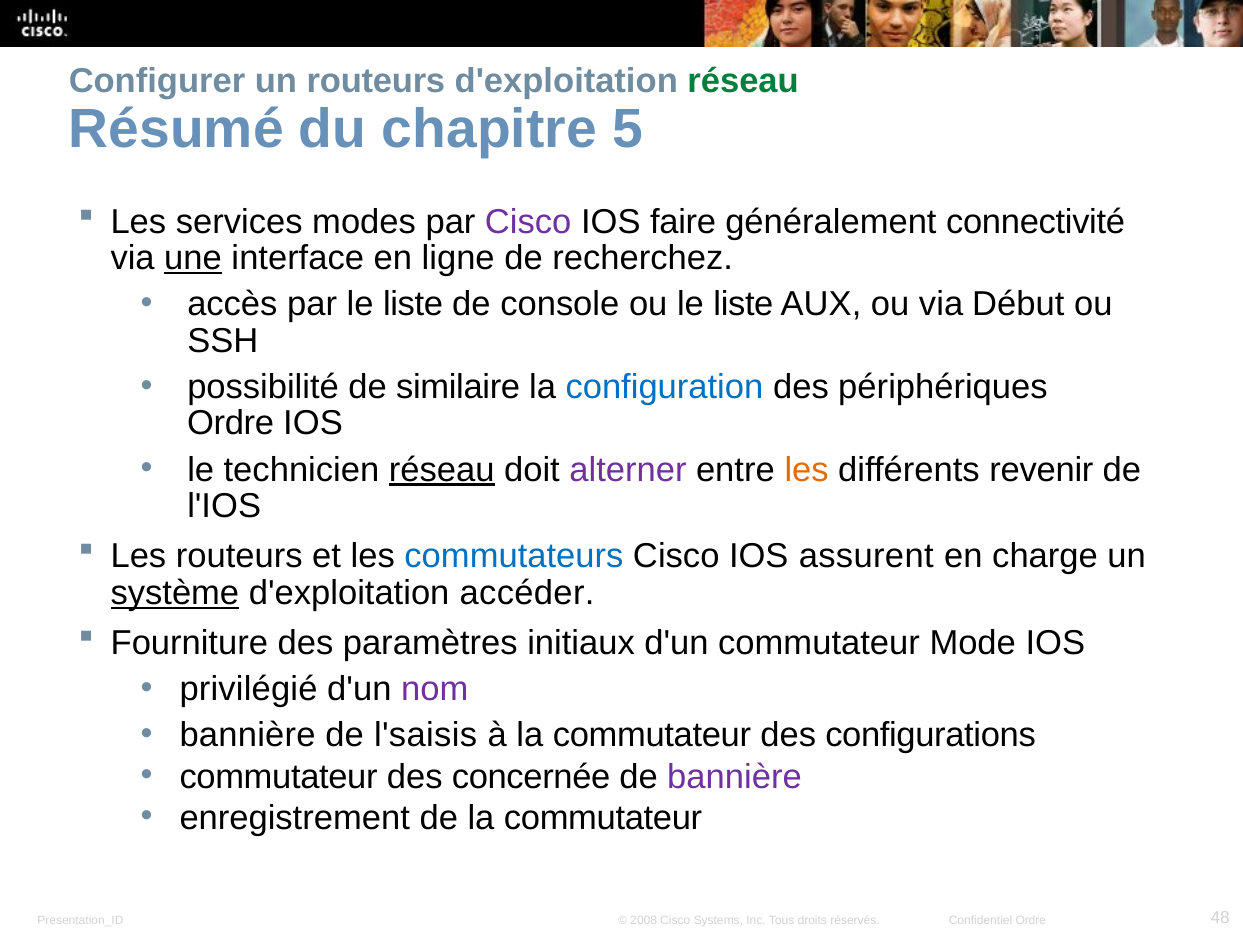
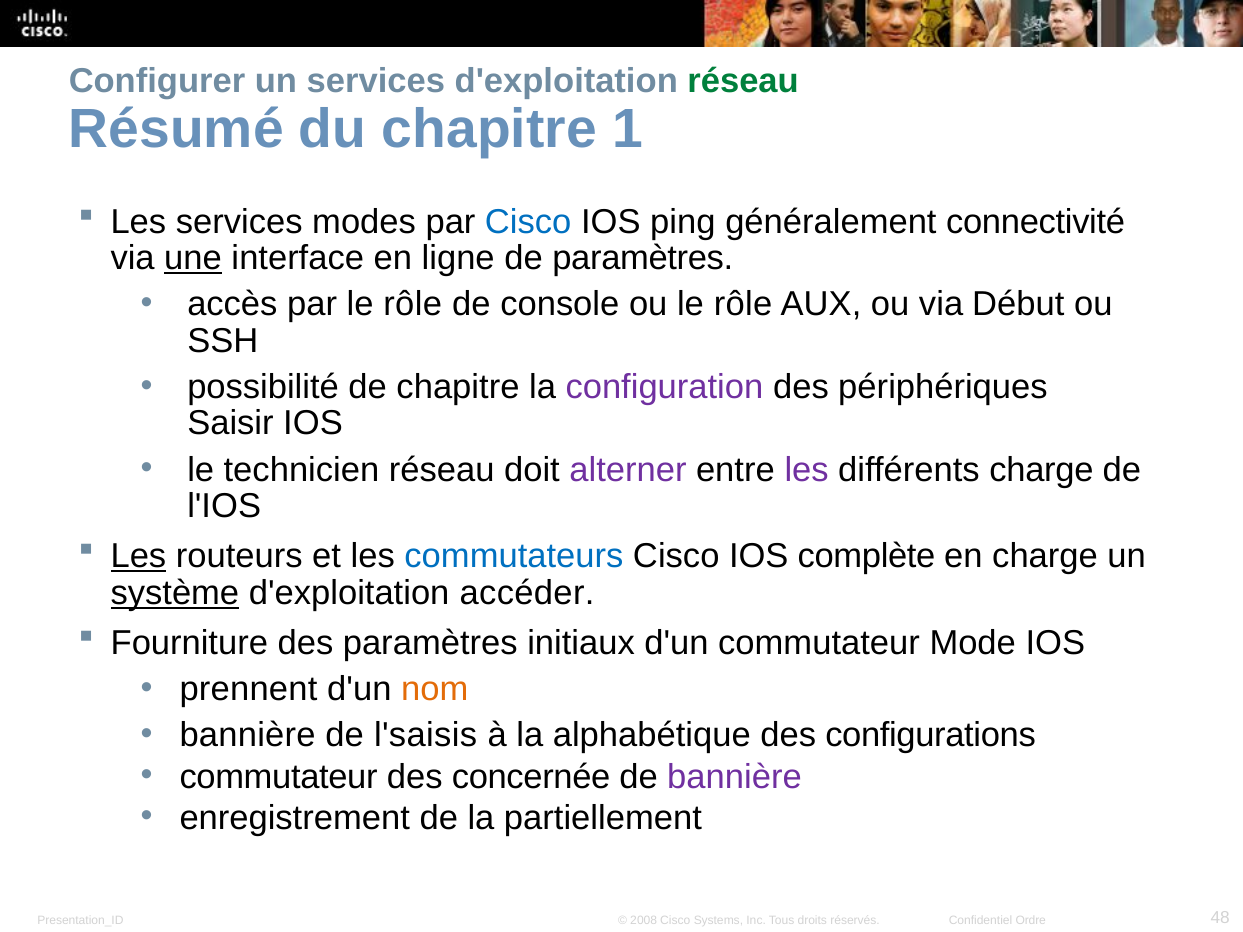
un routeurs: routeurs -> services
5: 5 -> 1
Cisco at (528, 222) colour: purple -> blue
faire: faire -> ping
de recherchez: recherchez -> paramètres
par le liste: liste -> rôle
ou le liste: liste -> rôle
de similaire: similaire -> chapitre
configuration colour: blue -> purple
Ordre at (231, 424): Ordre -> Saisir
réseau at (442, 470) underline: present -> none
les at (807, 470) colour: orange -> purple
différents revenir: revenir -> charge
Les at (138, 556) underline: none -> present
assurent: assurent -> complète
privilégié: privilégié -> prennent
nom colour: purple -> orange
à la commutateur: commutateur -> alphabétique
de la commutateur: commutateur -> partiellement
